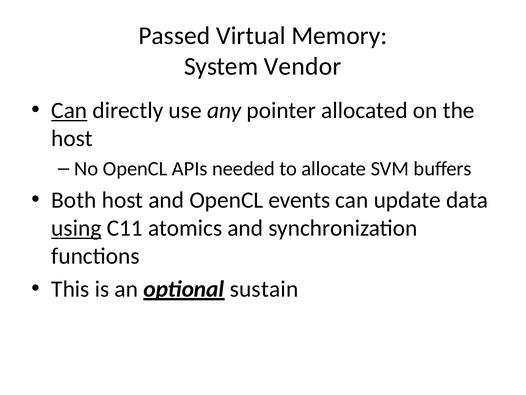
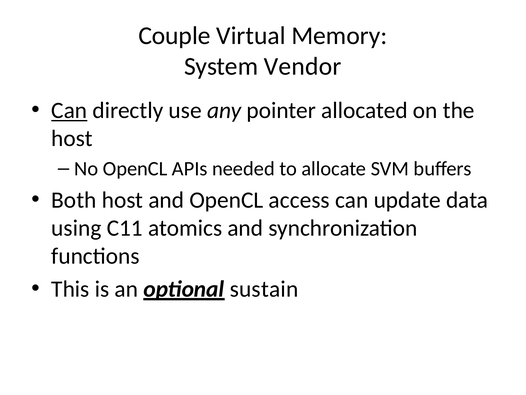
Passed: Passed -> Couple
events: events -> access
using underline: present -> none
